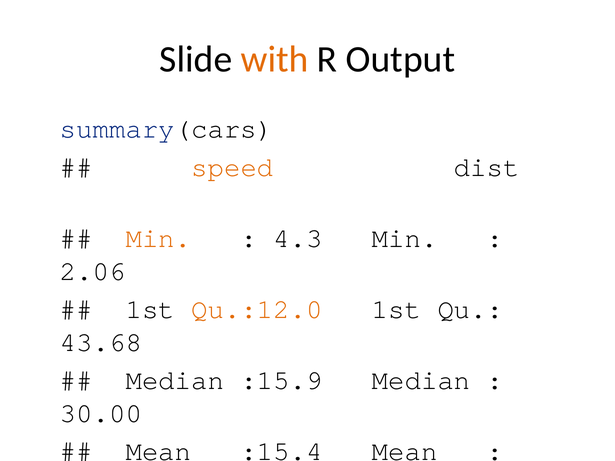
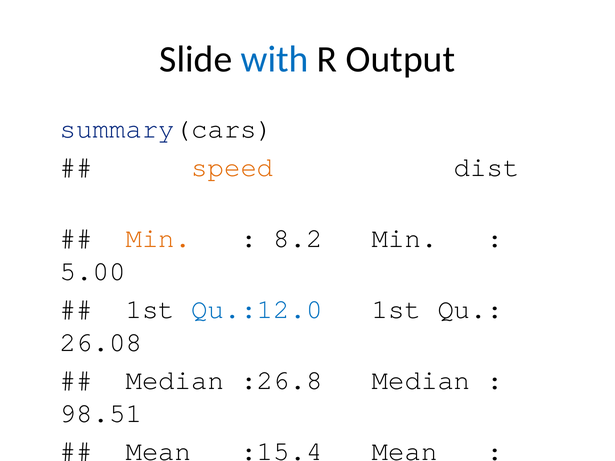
with colour: orange -> blue
4.3: 4.3 -> 8.2
2.06: 2.06 -> 5.00
Qu.:12.0 colour: orange -> blue
43.68: 43.68 -> 26.08
:15.9: :15.9 -> :26.8
30.00: 30.00 -> 98.51
